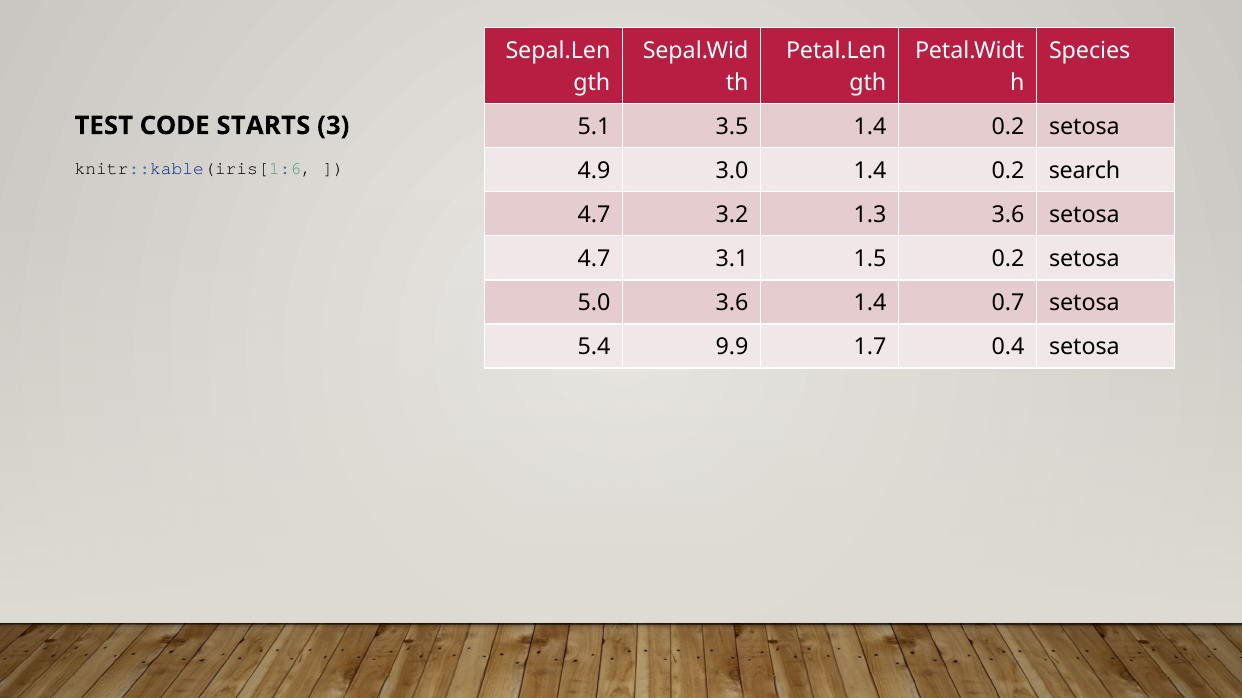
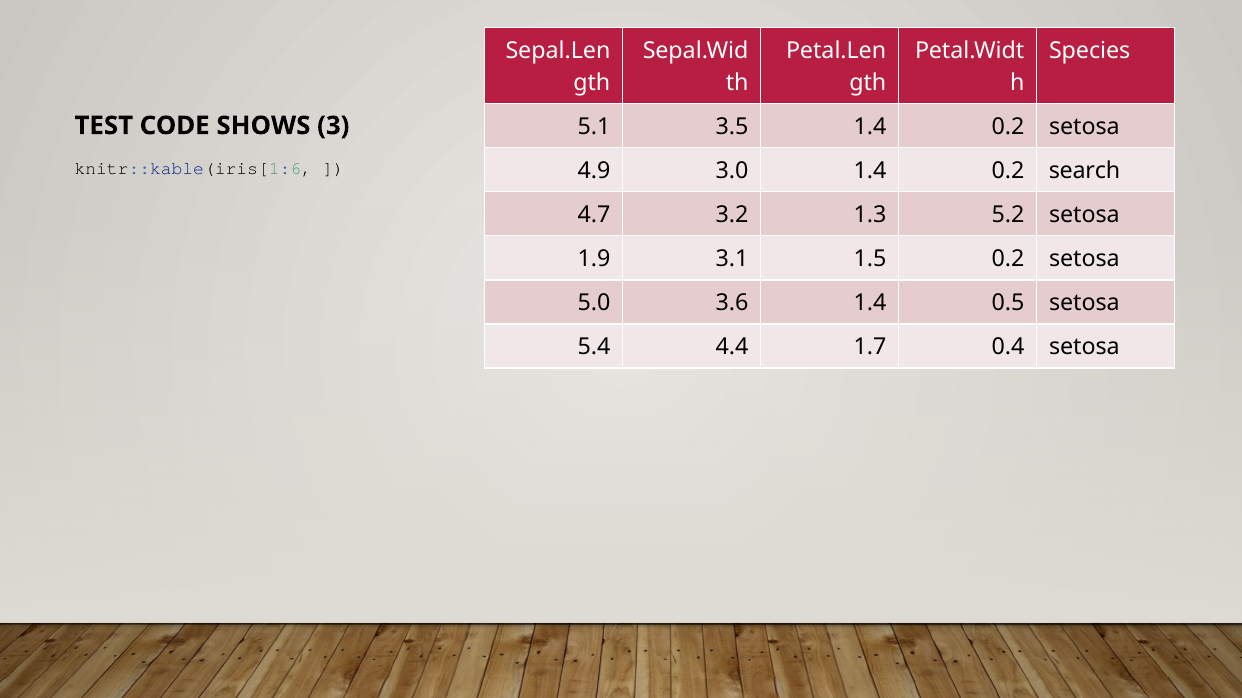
STARTS: STARTS -> SHOWS
1.3 3.6: 3.6 -> 5.2
4.7 at (594, 259): 4.7 -> 1.9
0.7: 0.7 -> 0.5
9.9: 9.9 -> 4.4
